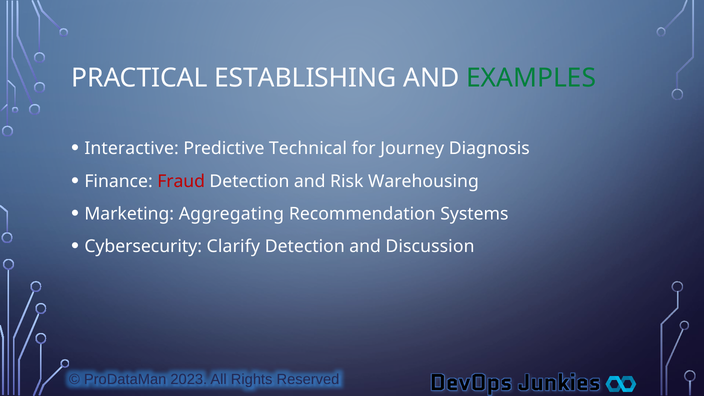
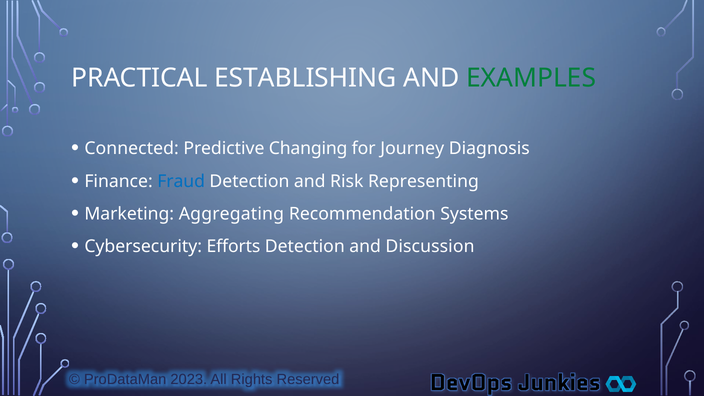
Interactive: Interactive -> Connected
Technical: Technical -> Changing
Fraud colour: red -> blue
Warehousing: Warehousing -> Representing
Clarify: Clarify -> Efforts
